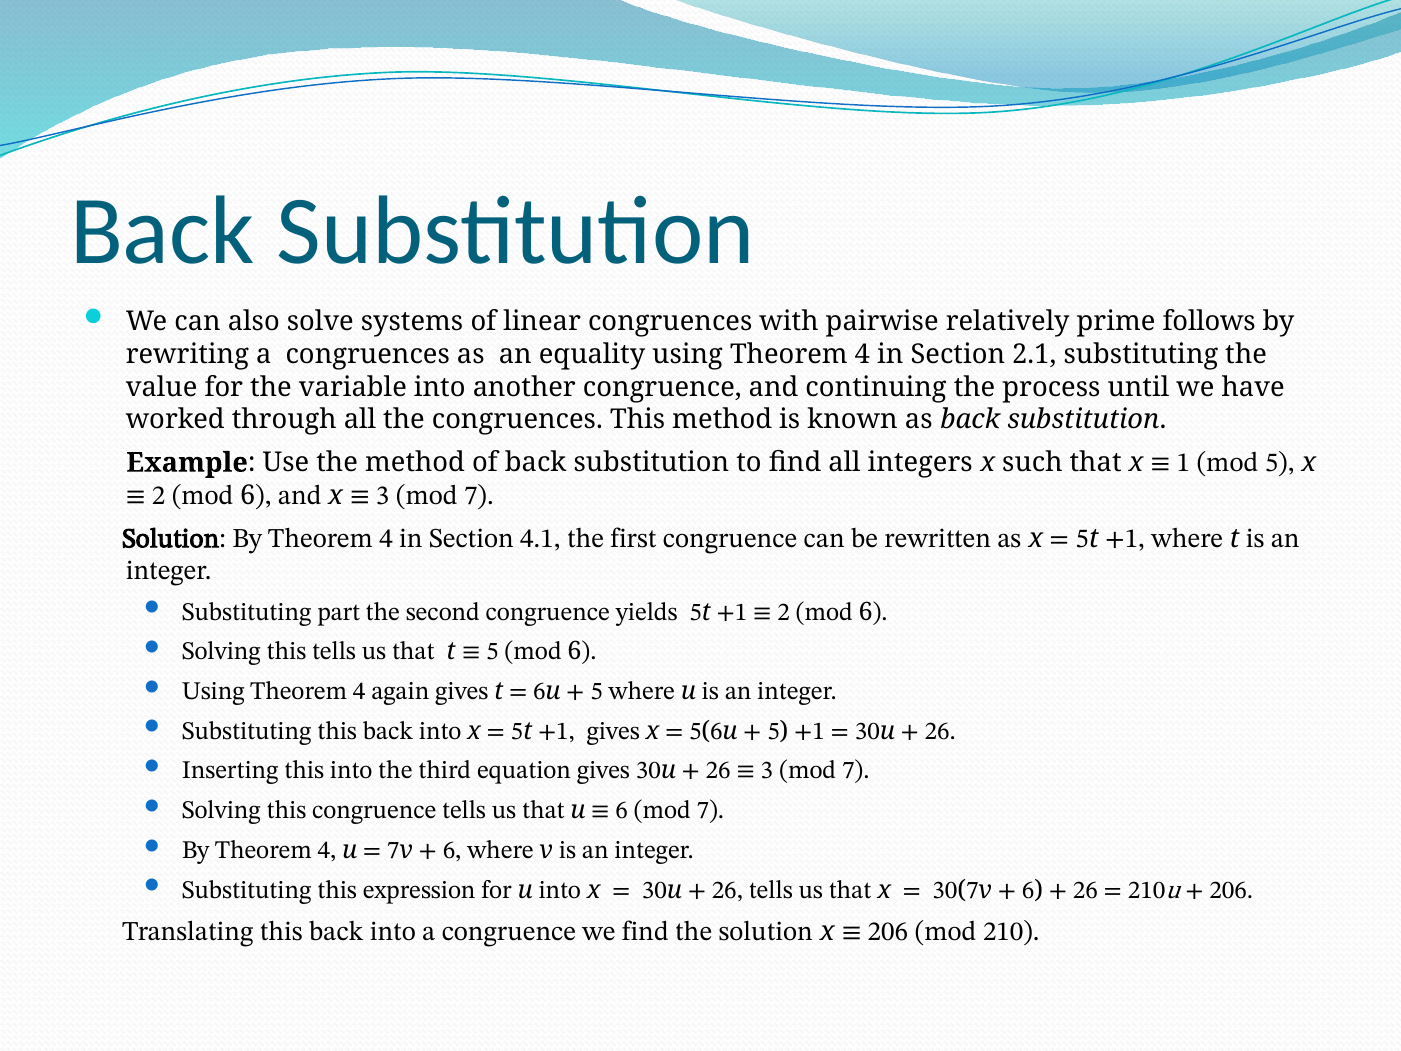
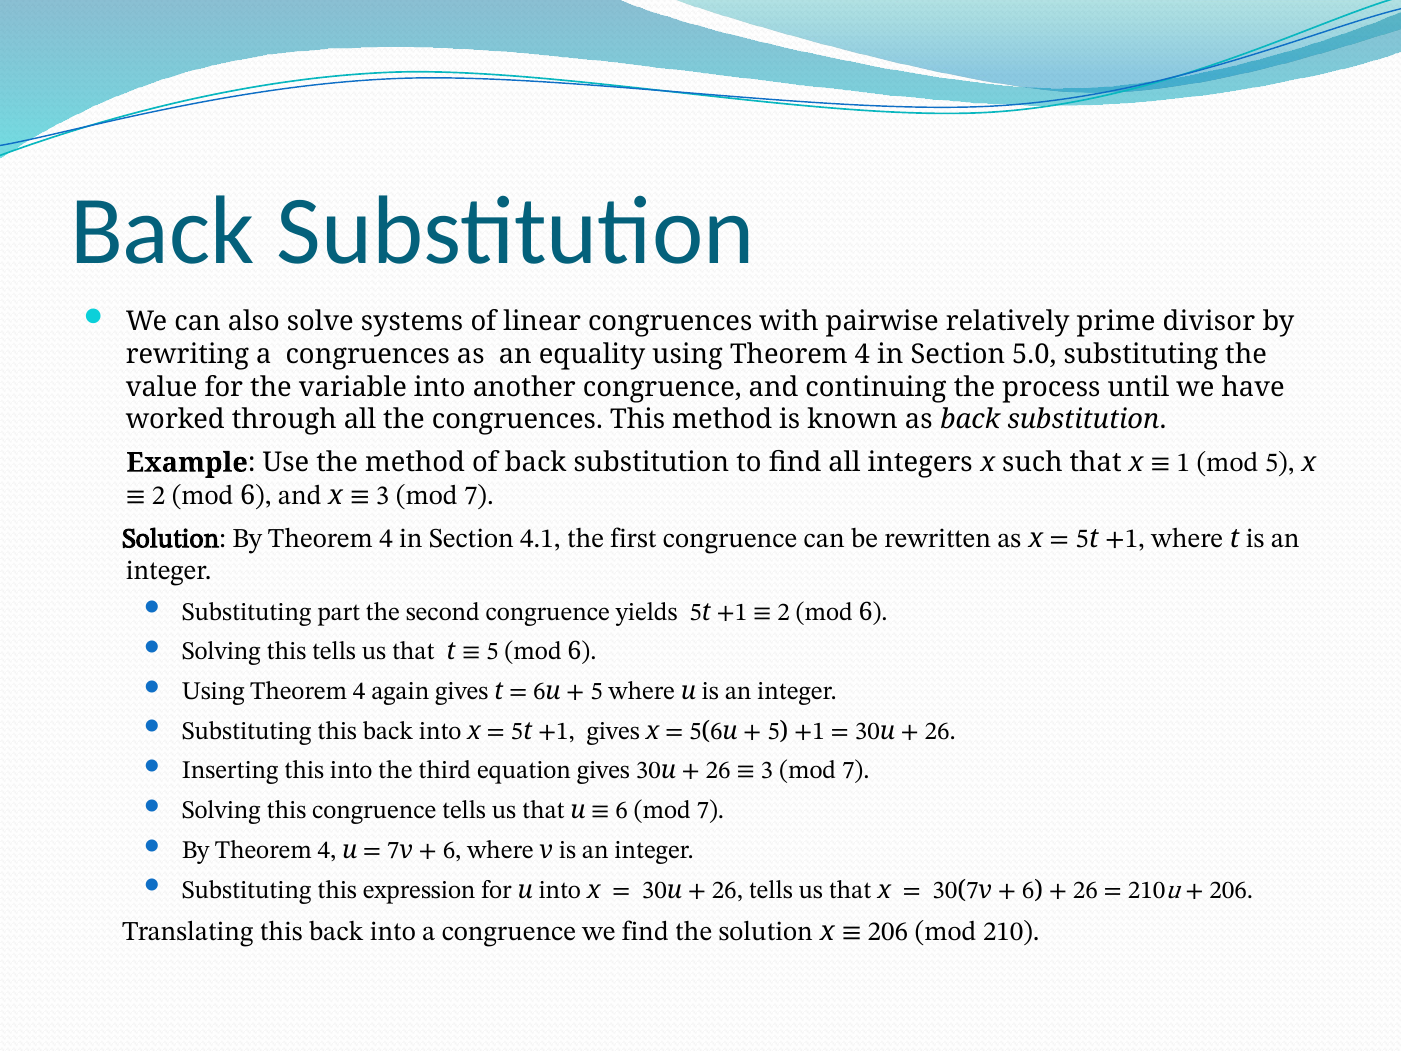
follows: follows -> divisor
2.1: 2.1 -> 5.0
